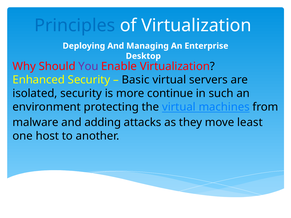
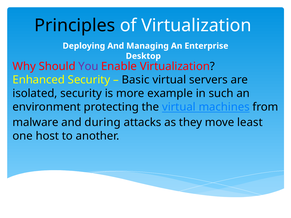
Principles colour: blue -> black
continue: continue -> example
adding: adding -> during
